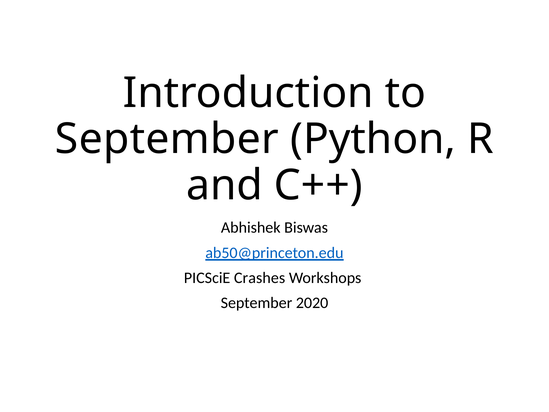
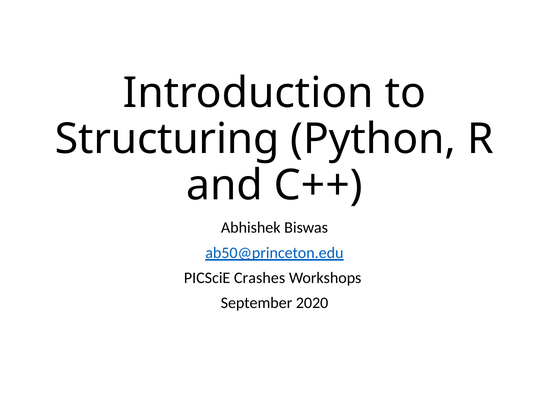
September at (167, 139): September -> Structuring
